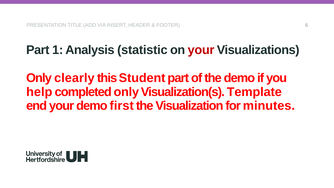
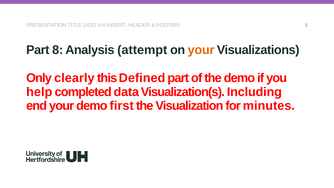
1: 1 -> 8
statistic: statistic -> attempt
your at (201, 50) colour: red -> orange
Student: Student -> Defined
completed only: only -> data
Template: Template -> Including
